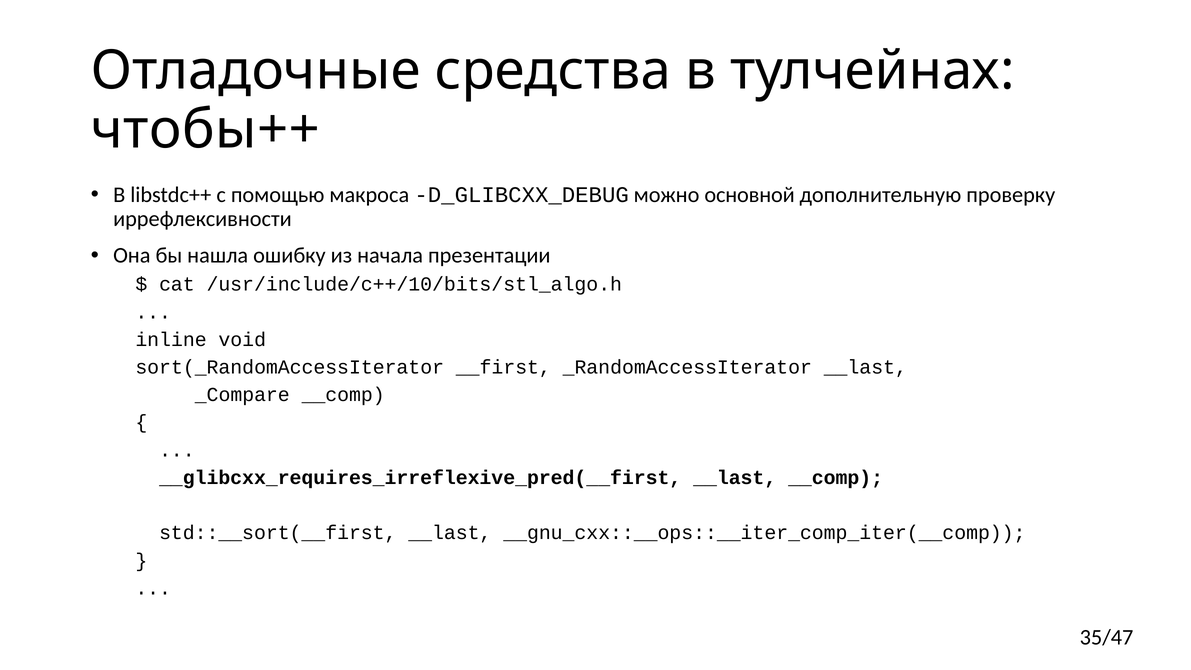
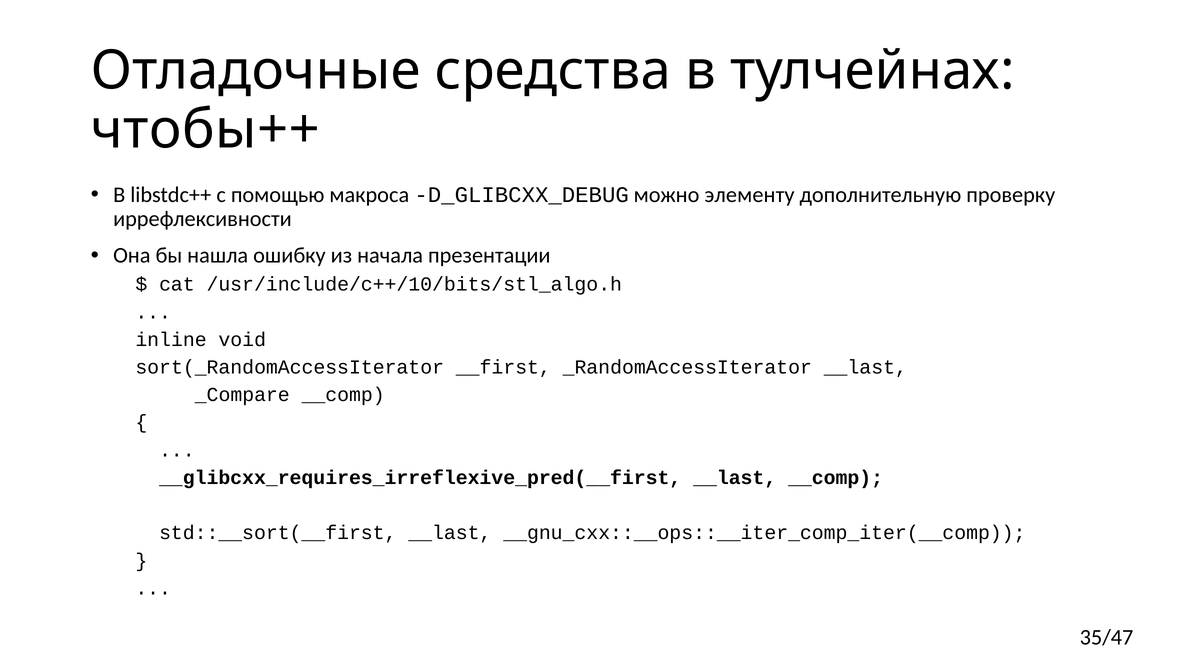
основной: основной -> элементу
